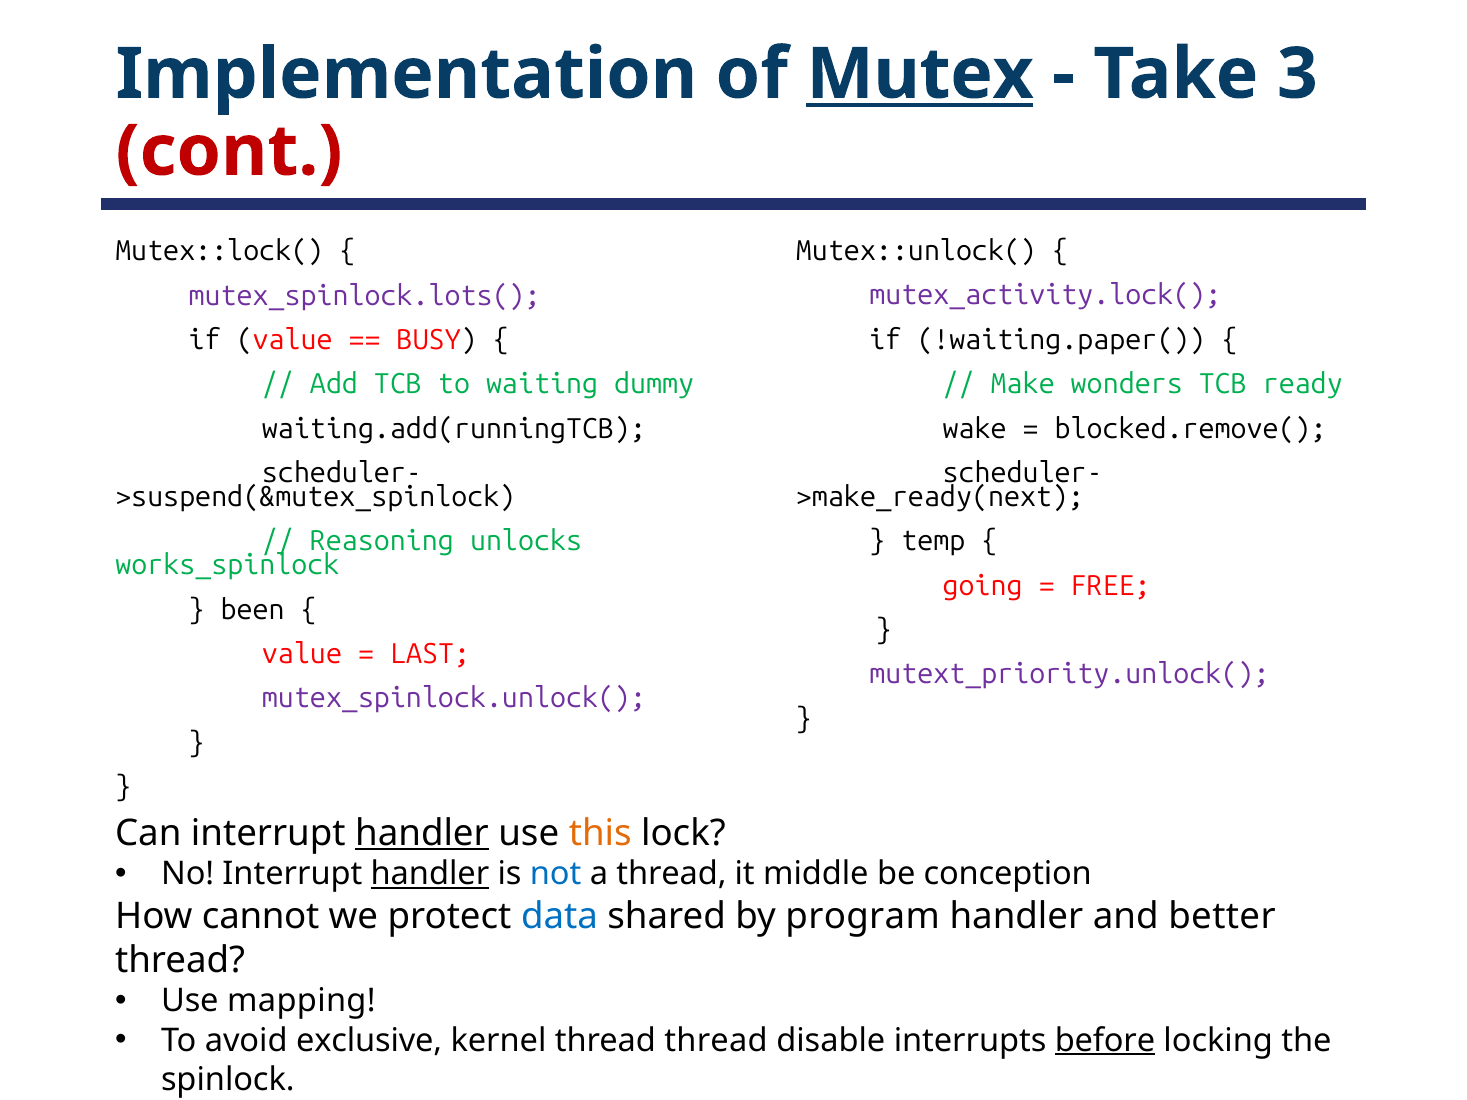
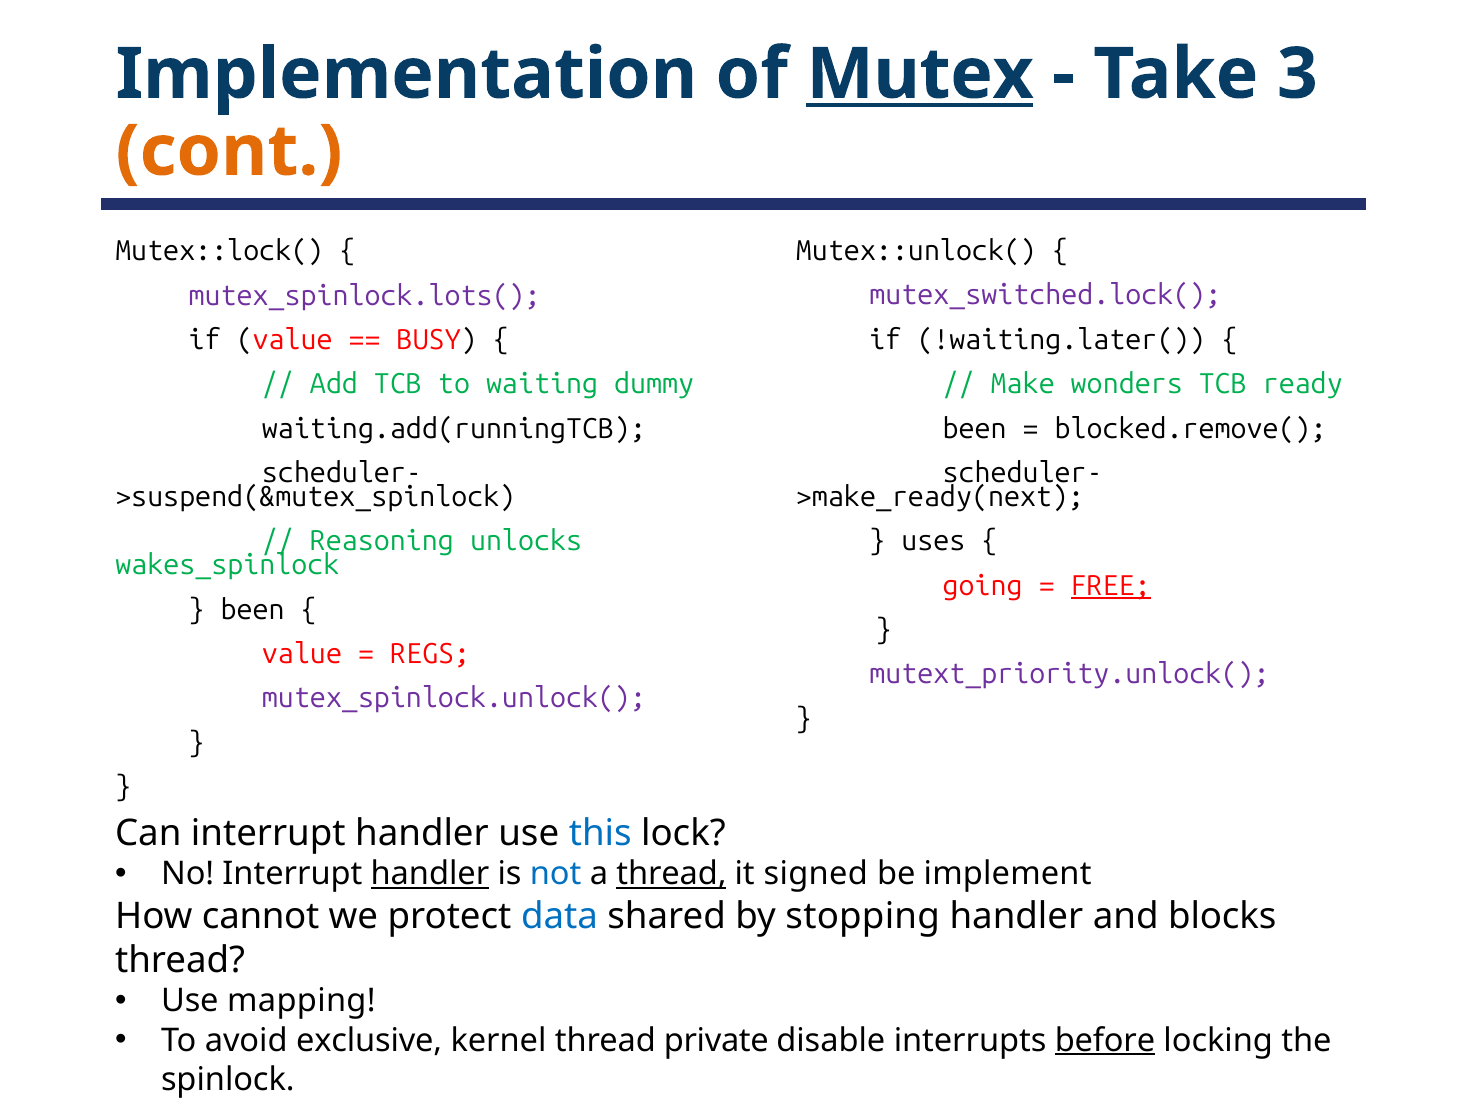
cont colour: red -> orange
mutex_activity.lock(: mutex_activity.lock( -> mutex_switched.lock(
!waiting.paper(: !waiting.paper( -> !waiting.later(
wake at (975, 429): wake -> been
temp: temp -> uses
works_spinlock: works_spinlock -> wakes_spinlock
FREE underline: none -> present
LAST: LAST -> REGS
handler at (422, 833) underline: present -> none
this colour: orange -> blue
thread at (671, 874) underline: none -> present
middle: middle -> signed
conception: conception -> implement
program: program -> stopping
better: better -> blocks
thread thread: thread -> private
